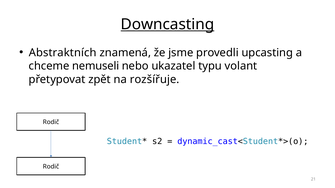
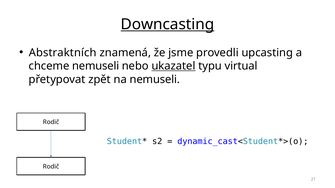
ukazatel underline: none -> present
volant: volant -> virtual
na rozšířuje: rozšířuje -> nemuseli
